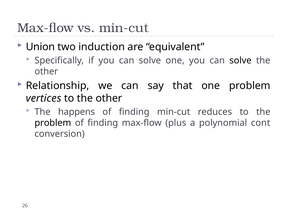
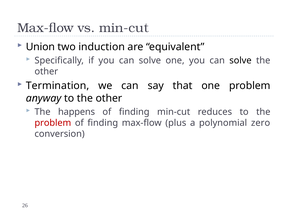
Relationship: Relationship -> Termination
vertices: vertices -> anyway
problem at (53, 123) colour: black -> red
cont: cont -> zero
